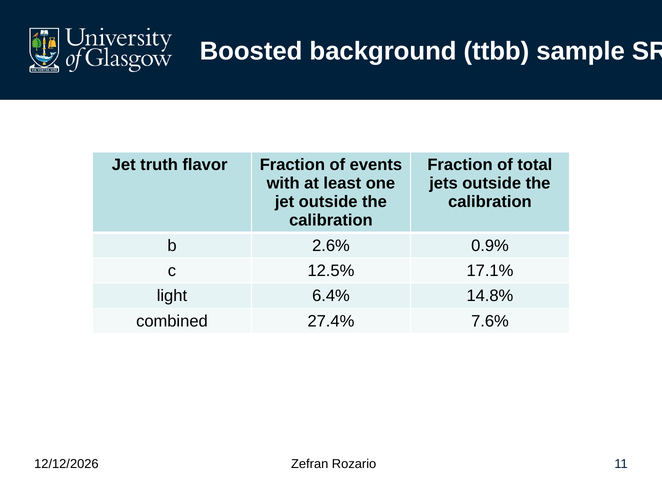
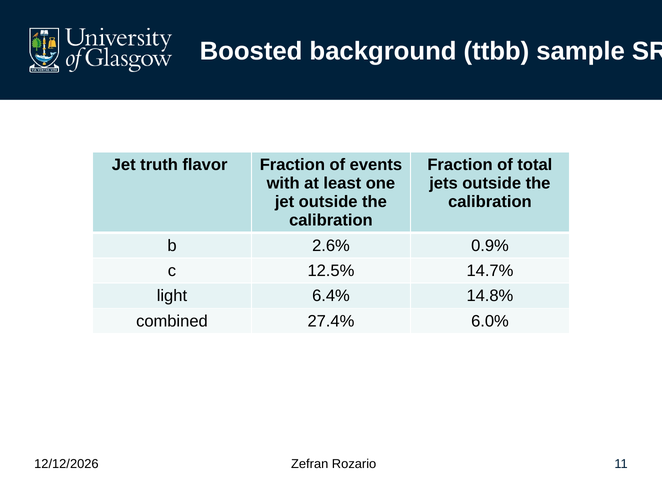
17.1%: 17.1% -> 14.7%
7.6%: 7.6% -> 6.0%
